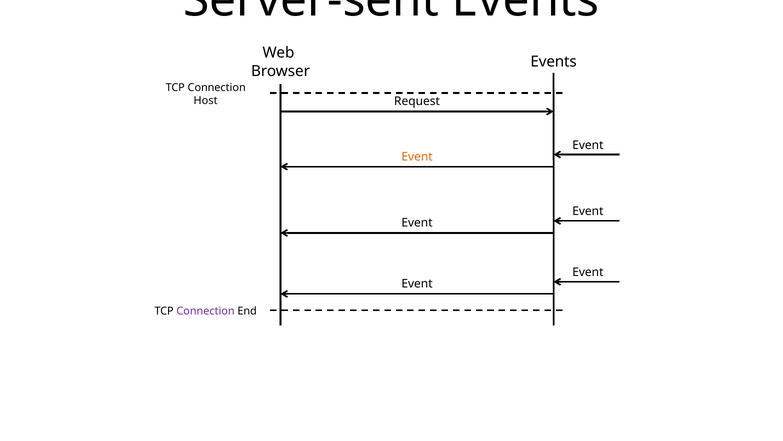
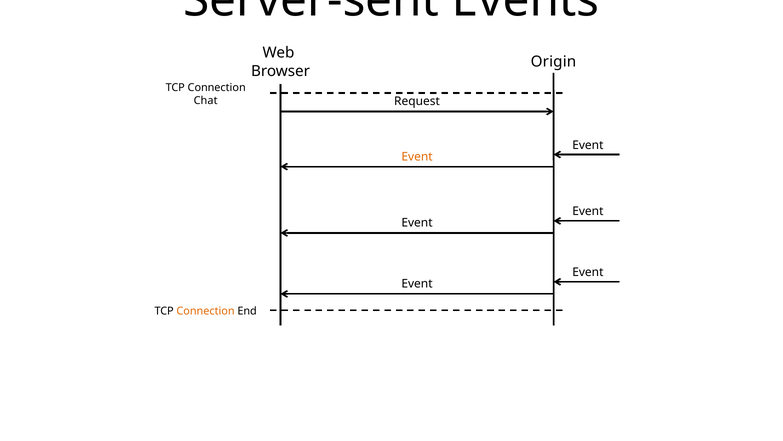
Events at (554, 62): Events -> Origin
Host: Host -> Chat
Connection at (206, 311) colour: purple -> orange
